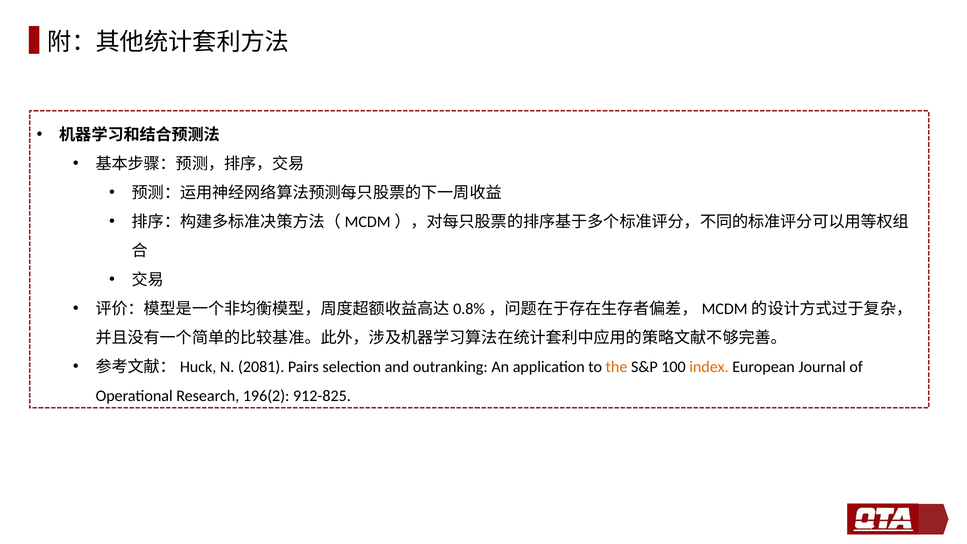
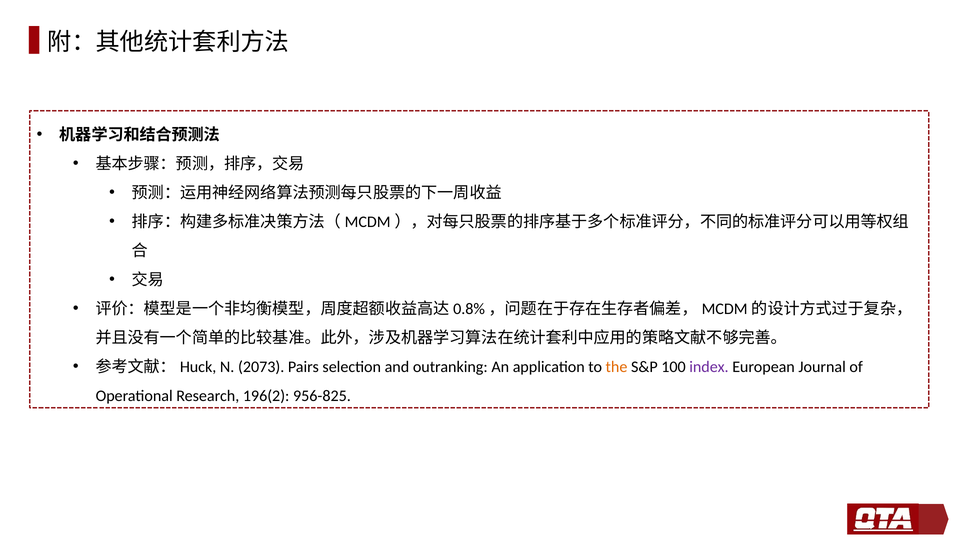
2081: 2081 -> 2073
index colour: orange -> purple
912-825: 912-825 -> 956-825
